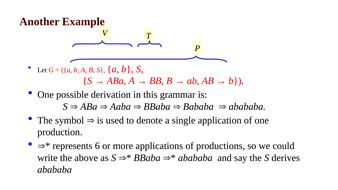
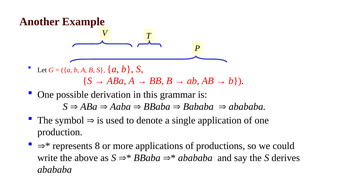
6: 6 -> 8
